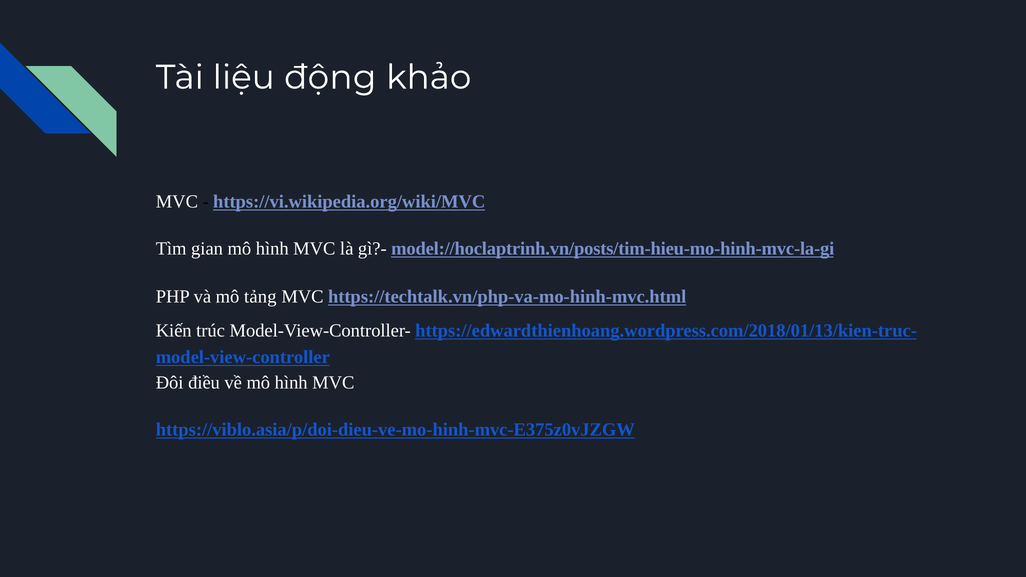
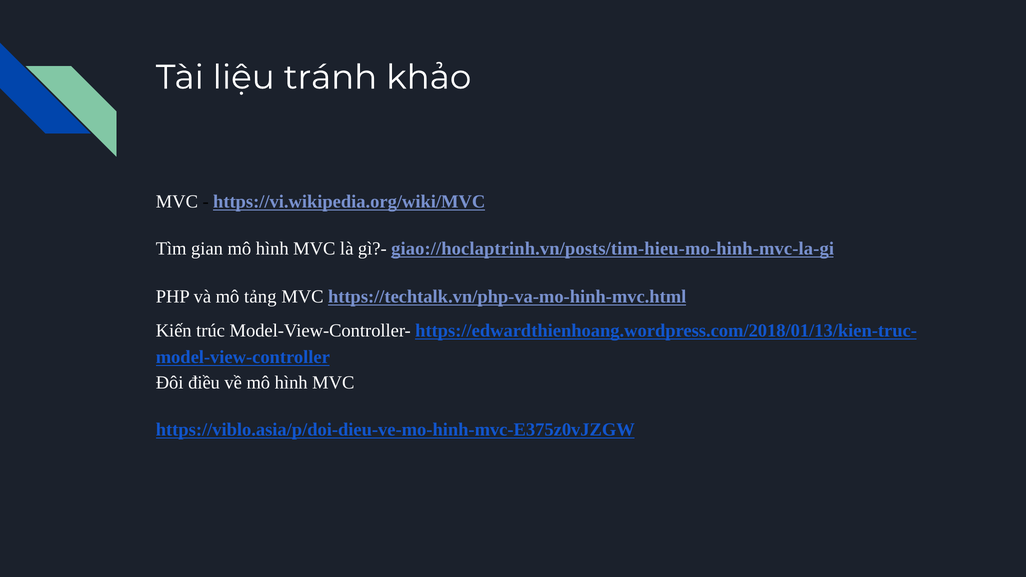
động: động -> tránh
model://hoclaptrinh.vn/posts/tim-hieu-mo-hinh-mvc-la-gi: model://hoclaptrinh.vn/posts/tim-hieu-mo-hinh-mvc-la-gi -> giao://hoclaptrinh.vn/posts/tim-hieu-mo-hinh-mvc-la-gi
